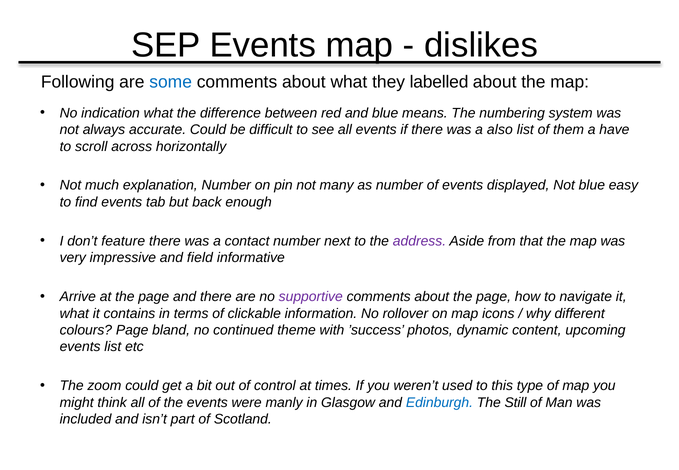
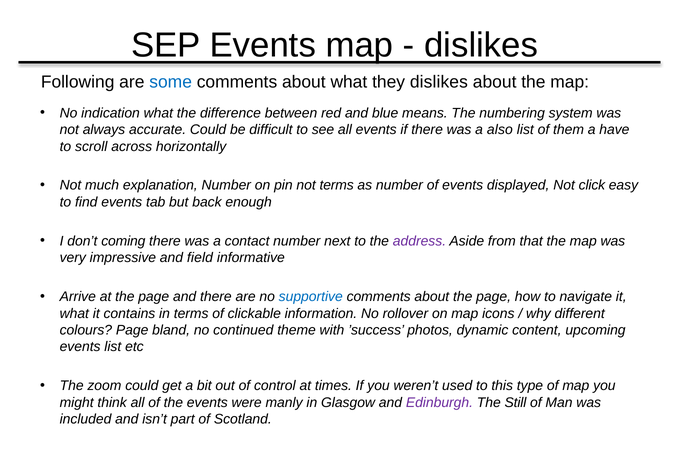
they labelled: labelled -> dislikes
not many: many -> terms
Not blue: blue -> click
feature: feature -> coming
supportive colour: purple -> blue
Edinburgh colour: blue -> purple
